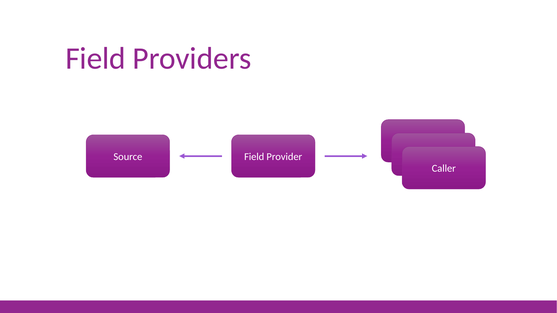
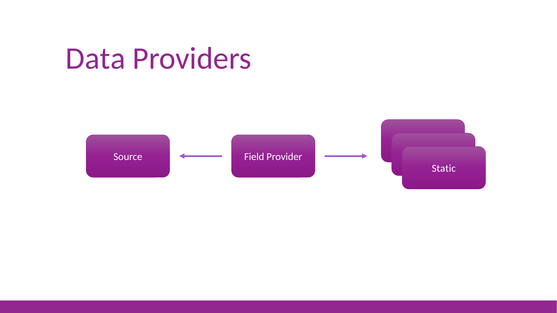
Field at (96, 58): Field -> Data
Caller: Caller -> Static
